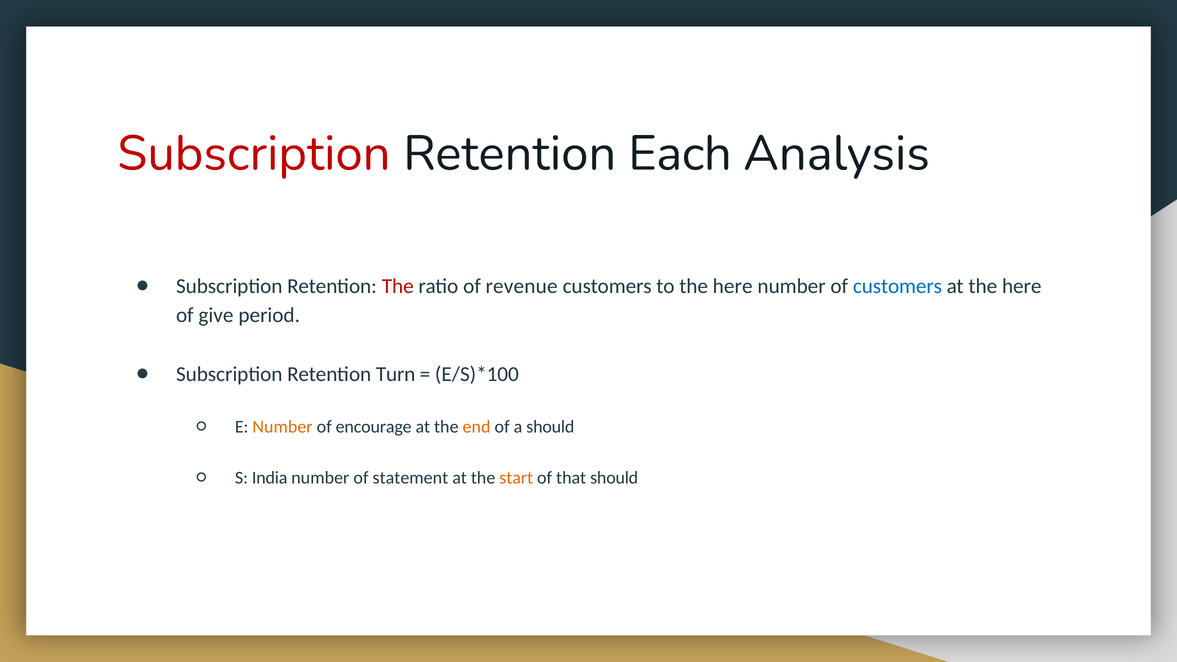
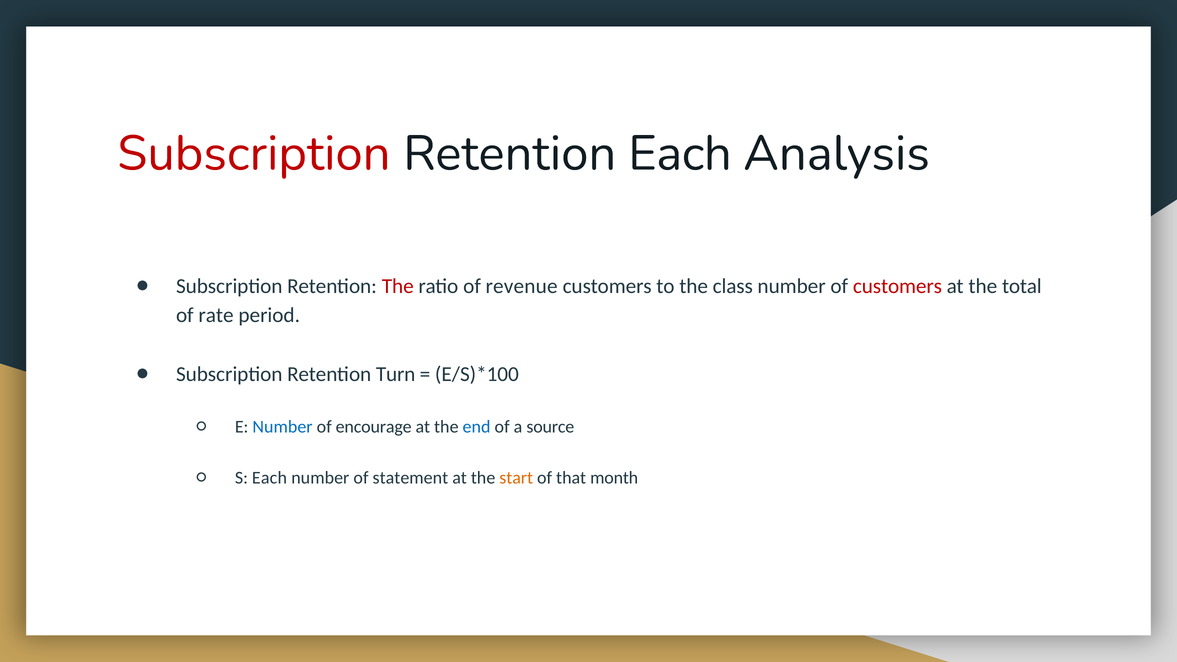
to the here: here -> class
customers at (897, 286) colour: blue -> red
at the here: here -> total
give: give -> rate
Number at (283, 427) colour: orange -> blue
end colour: orange -> blue
a should: should -> source
S India: India -> Each
that should: should -> month
